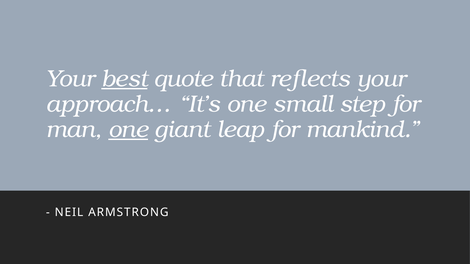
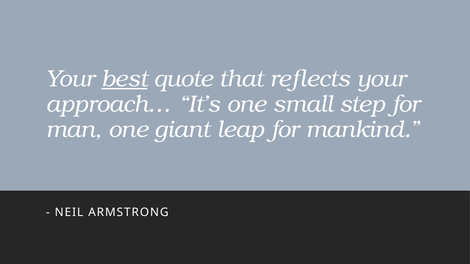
one at (128, 130) underline: present -> none
